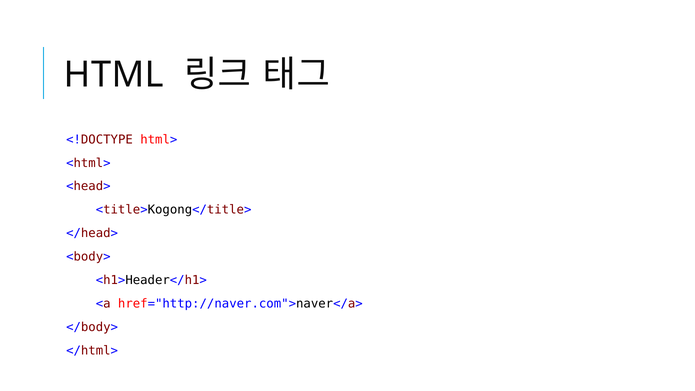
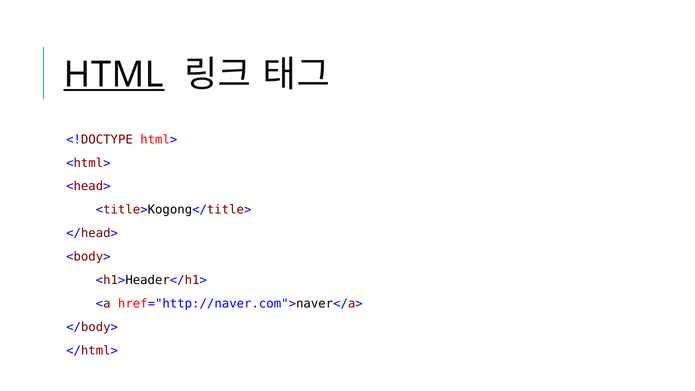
HTML underline: none -> present
